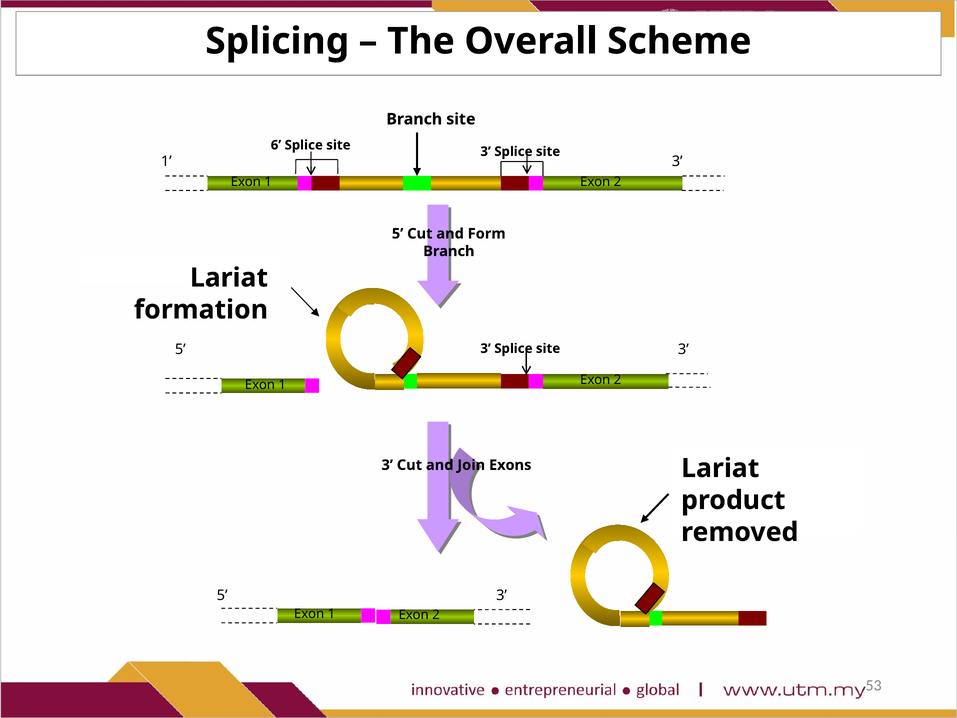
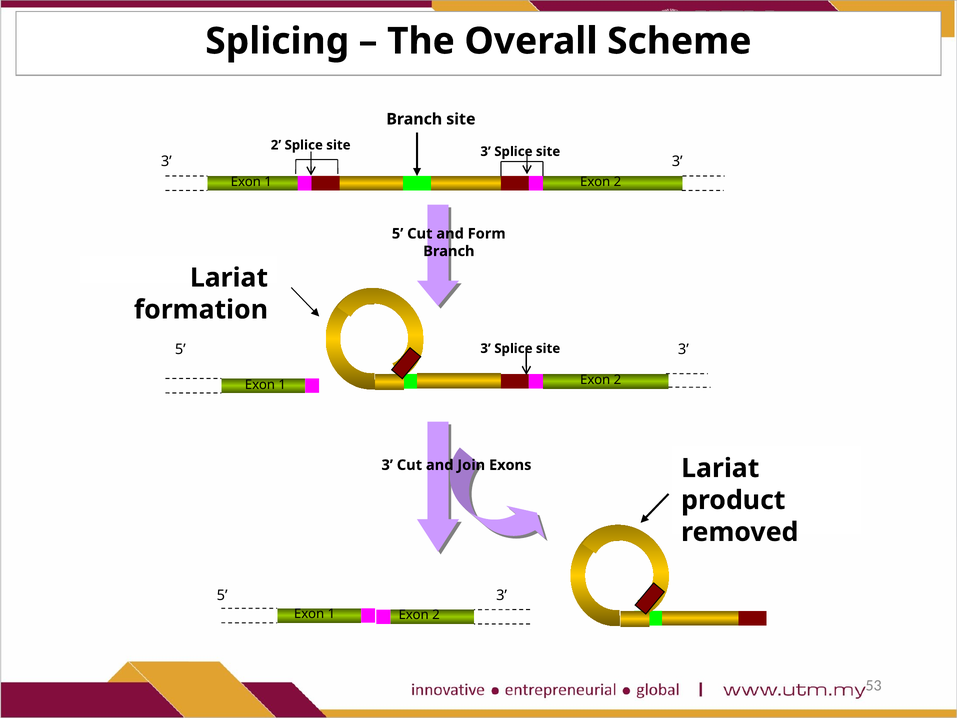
6 at (276, 145): 6 -> 2
1 at (166, 162): 1 -> 3
